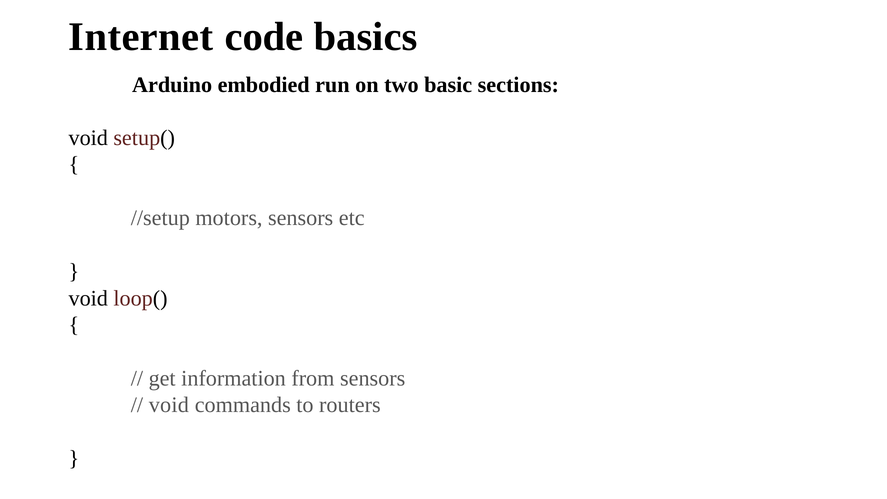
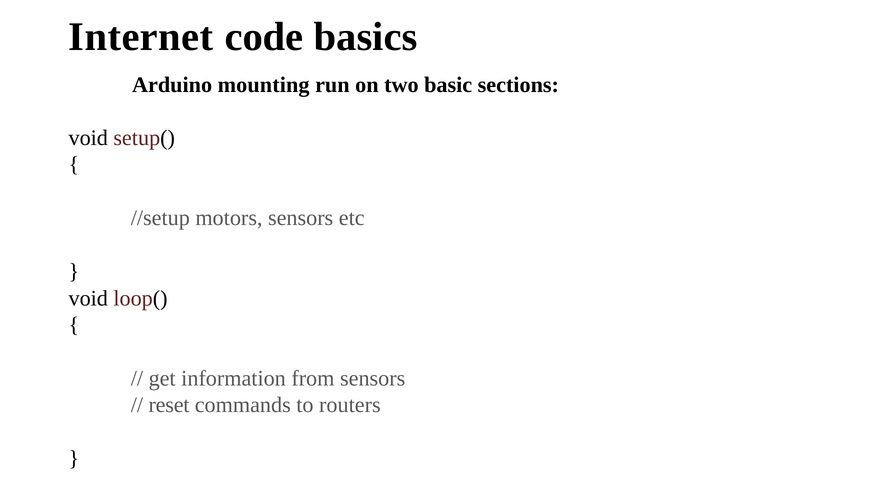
embodied: embodied -> mounting
void at (169, 405): void -> reset
